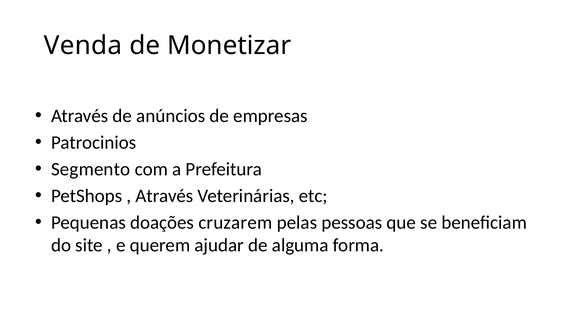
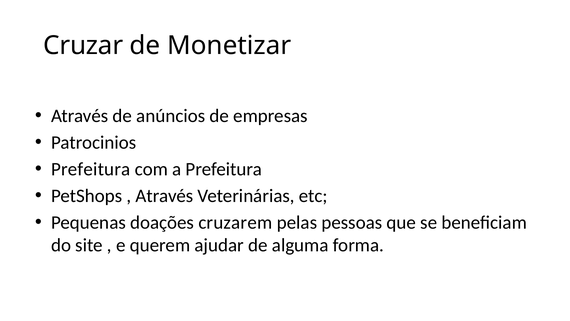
Venda: Venda -> Cruzar
Segmento at (91, 169): Segmento -> Prefeitura
